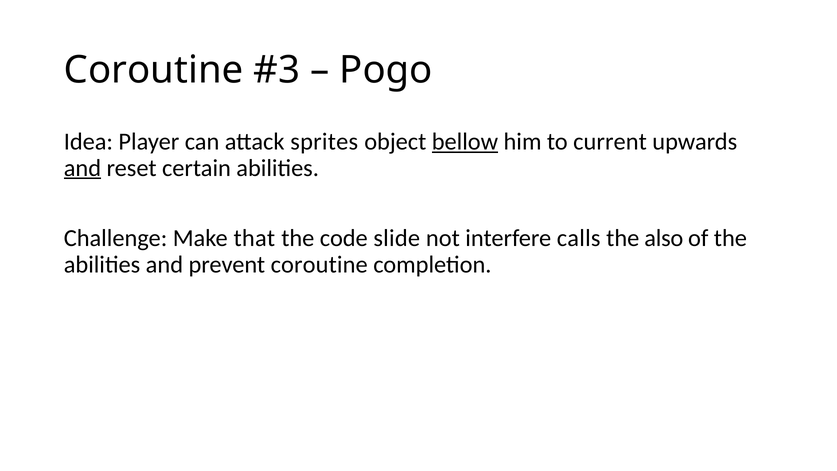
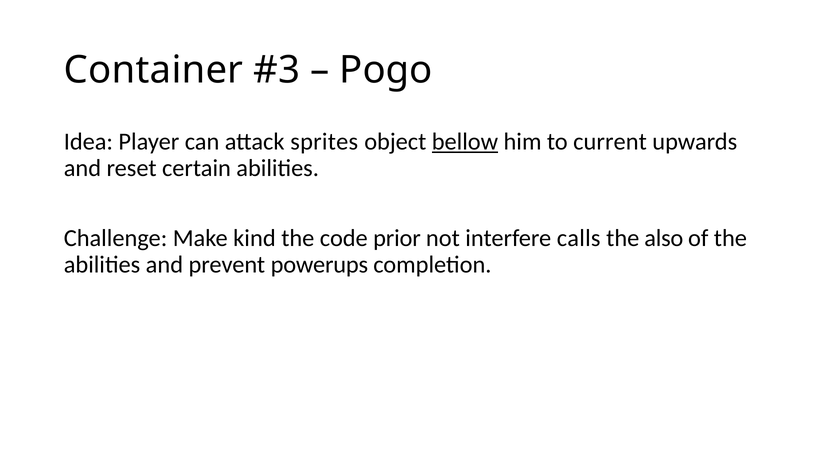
Coroutine at (154, 70): Coroutine -> Container
and at (82, 168) underline: present -> none
that: that -> kind
slide: slide -> prior
prevent coroutine: coroutine -> powerups
